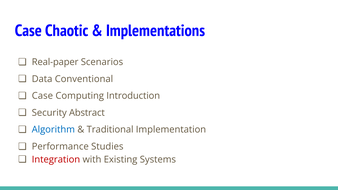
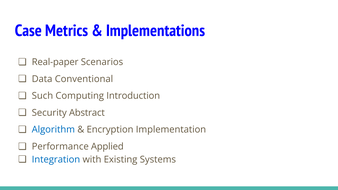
Chaotic: Chaotic -> Metrics
Case at (42, 96): Case -> Such
Traditional: Traditional -> Encryption
Studies: Studies -> Applied
Integration colour: red -> blue
